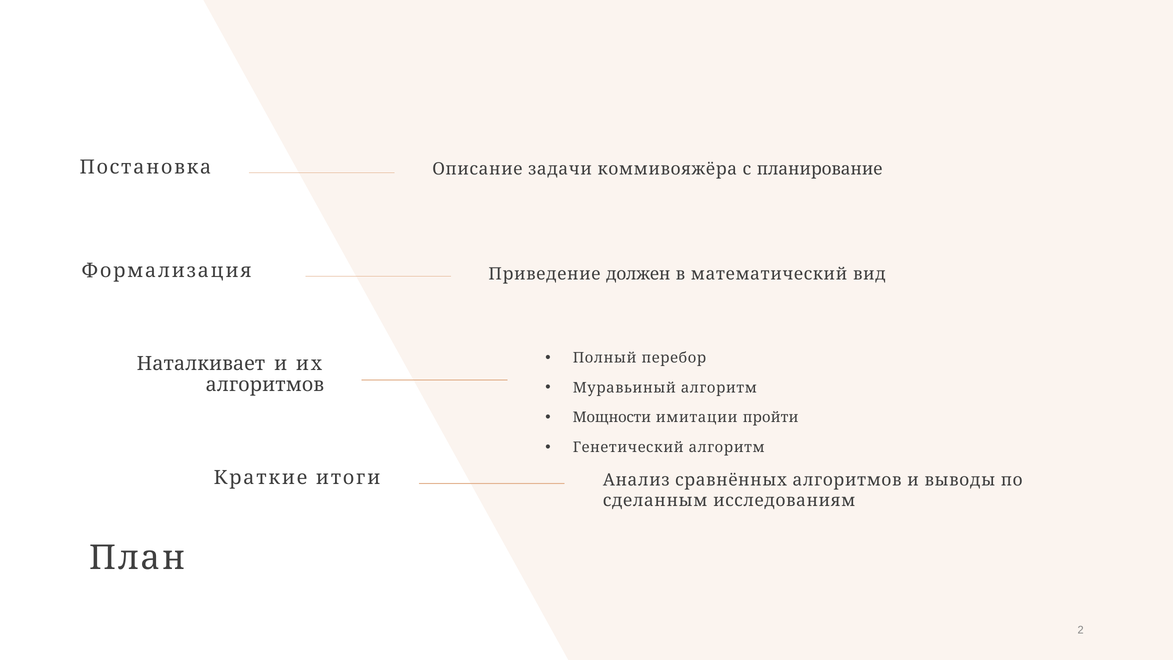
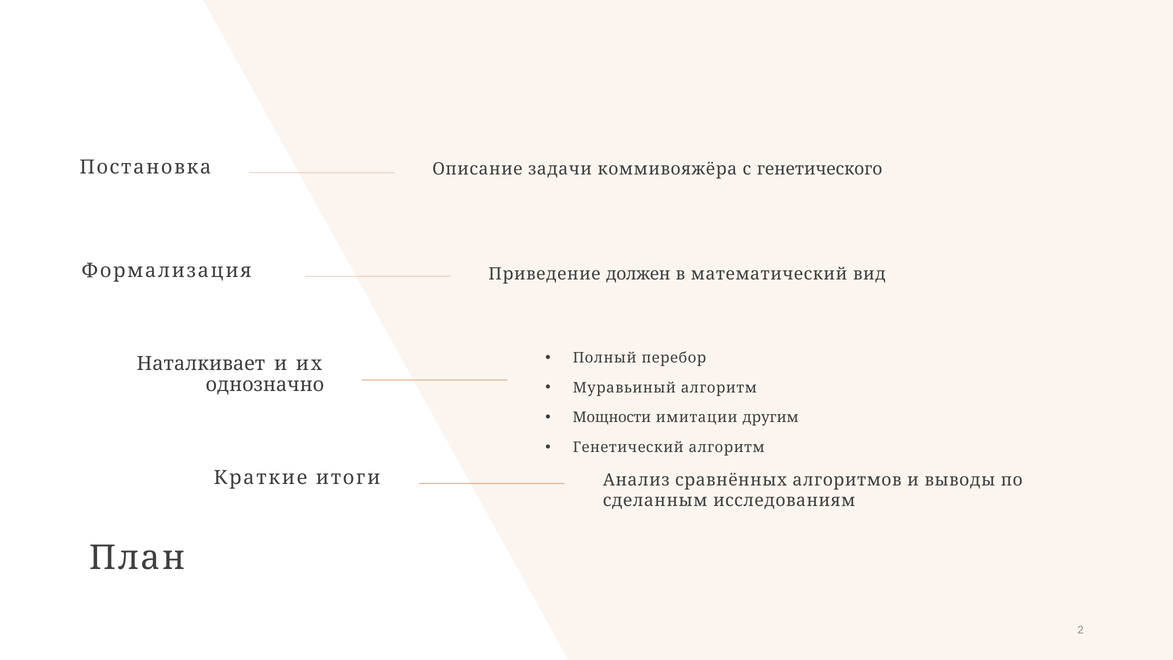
планирование: планирование -> генетического
алгоритмов at (265, 385): алгоритмов -> однозначно
пройти: пройти -> другим
